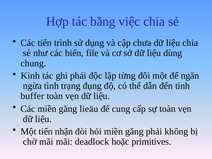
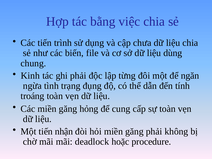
buffer: buffer -> troáng
lieäu: lieäu -> hỏng
primitives: primitives -> procedure
